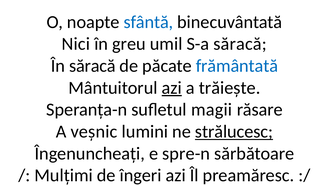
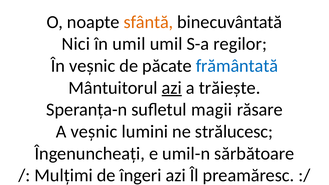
sfântă colour: blue -> orange
în greu: greu -> umil
S-a săracă: săracă -> regilor
În săracă: săracă -> veșnic
strălucesc underline: present -> none
spre-n: spre-n -> umil-n
